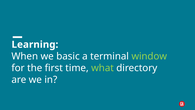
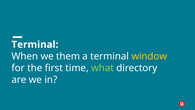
Learning at (35, 44): Learning -> Terminal
basic: basic -> them
window colour: light green -> yellow
